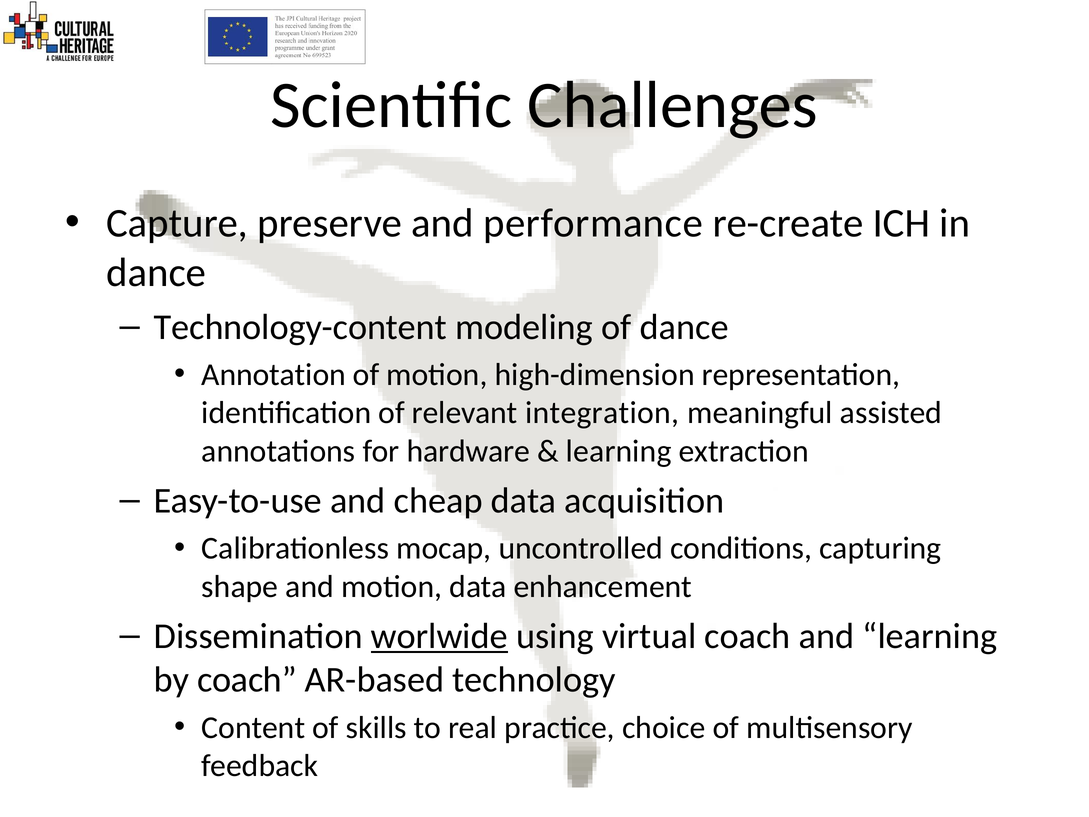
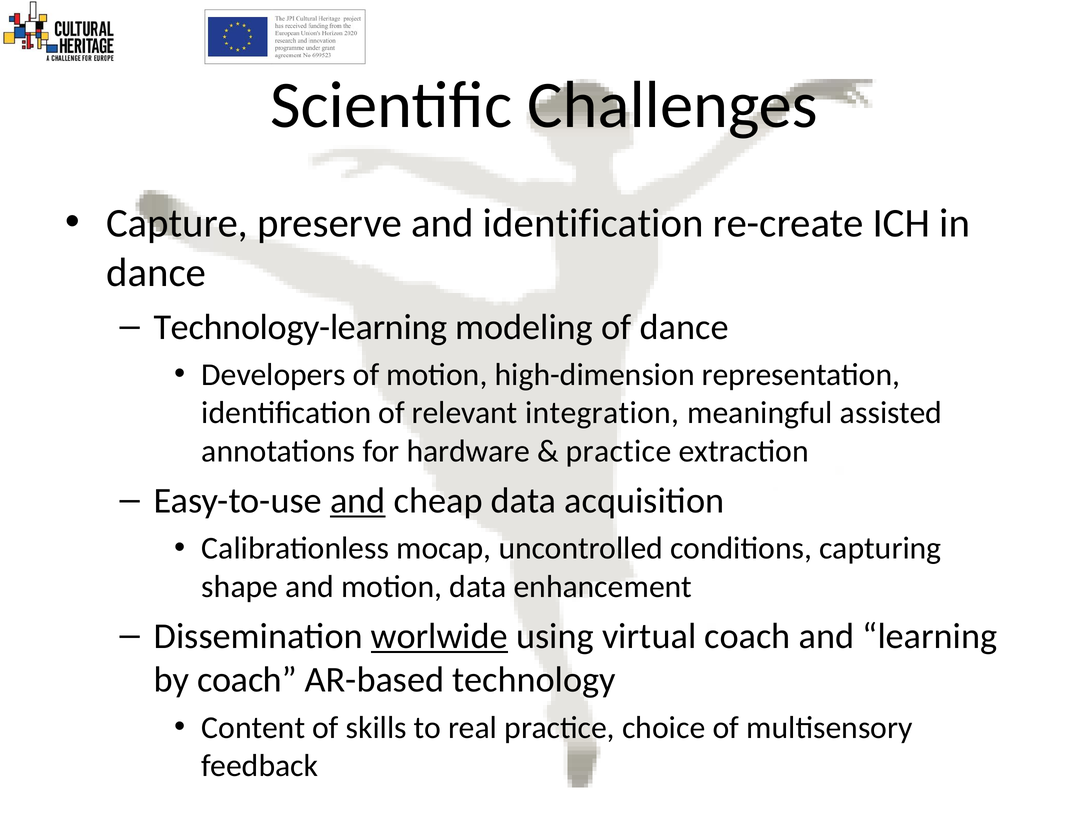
and performance: performance -> identification
Technology-content: Technology-content -> Technology-learning
Annotation: Annotation -> Developers
learning at (619, 451): learning -> practice
and at (358, 501) underline: none -> present
